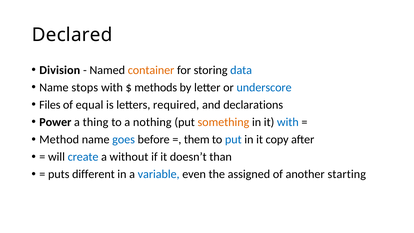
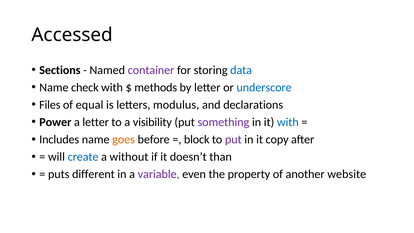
Declared: Declared -> Accessed
Division: Division -> Sections
container colour: orange -> purple
stops: stops -> check
required: required -> modulus
a thing: thing -> letter
nothing: nothing -> visibility
something colour: orange -> purple
Method: Method -> Includes
goes colour: blue -> orange
them: them -> block
put at (233, 139) colour: blue -> purple
variable colour: blue -> purple
assigned: assigned -> property
starting: starting -> website
